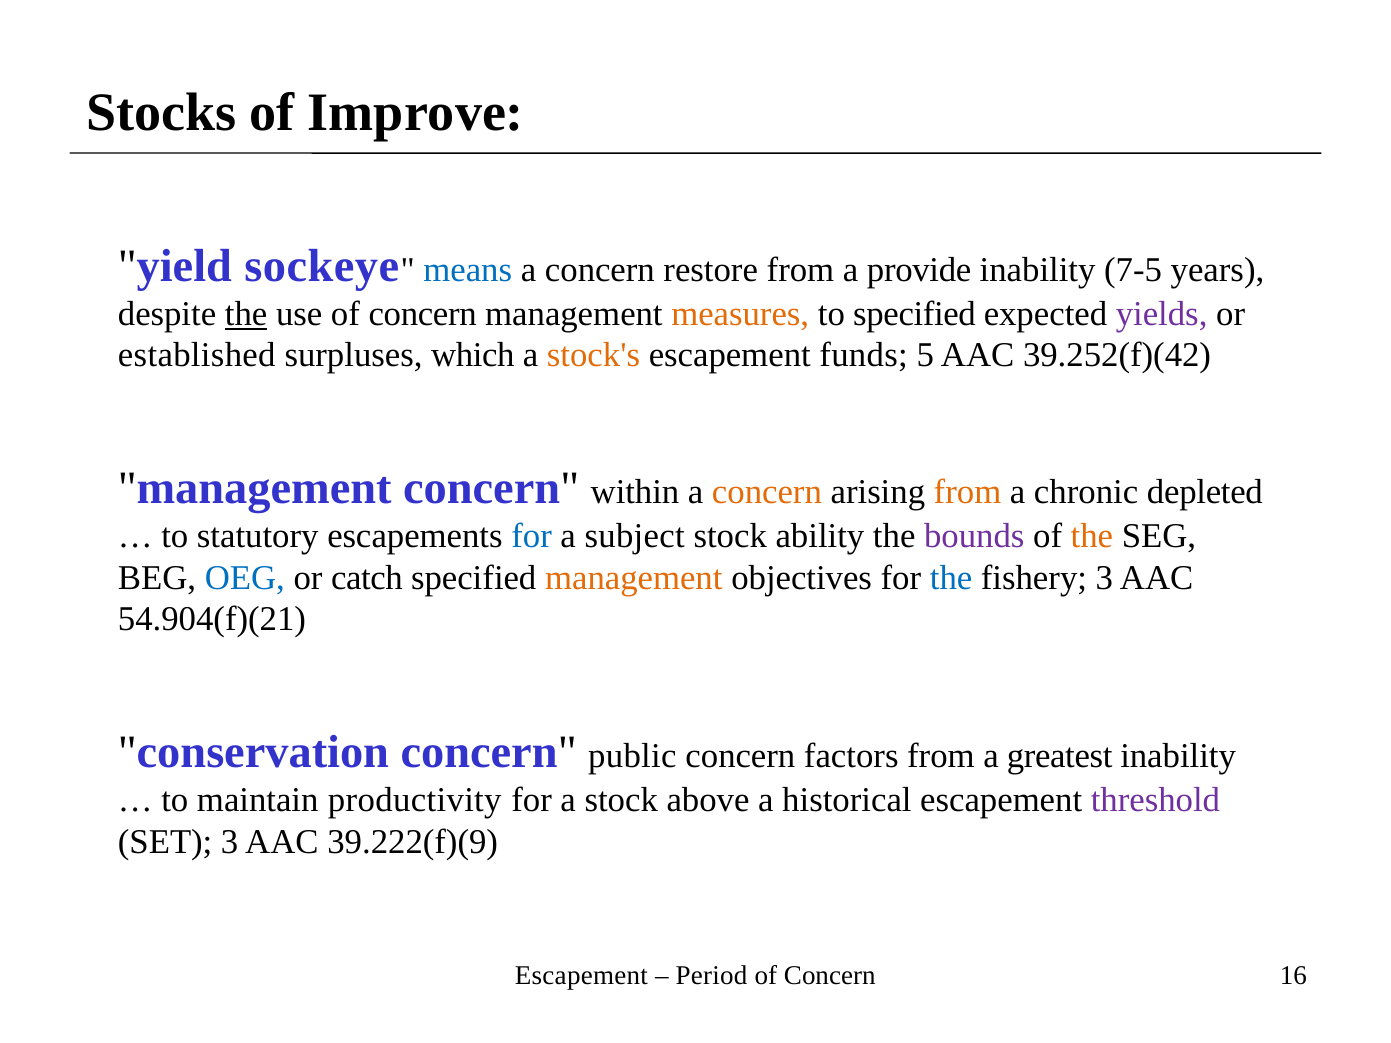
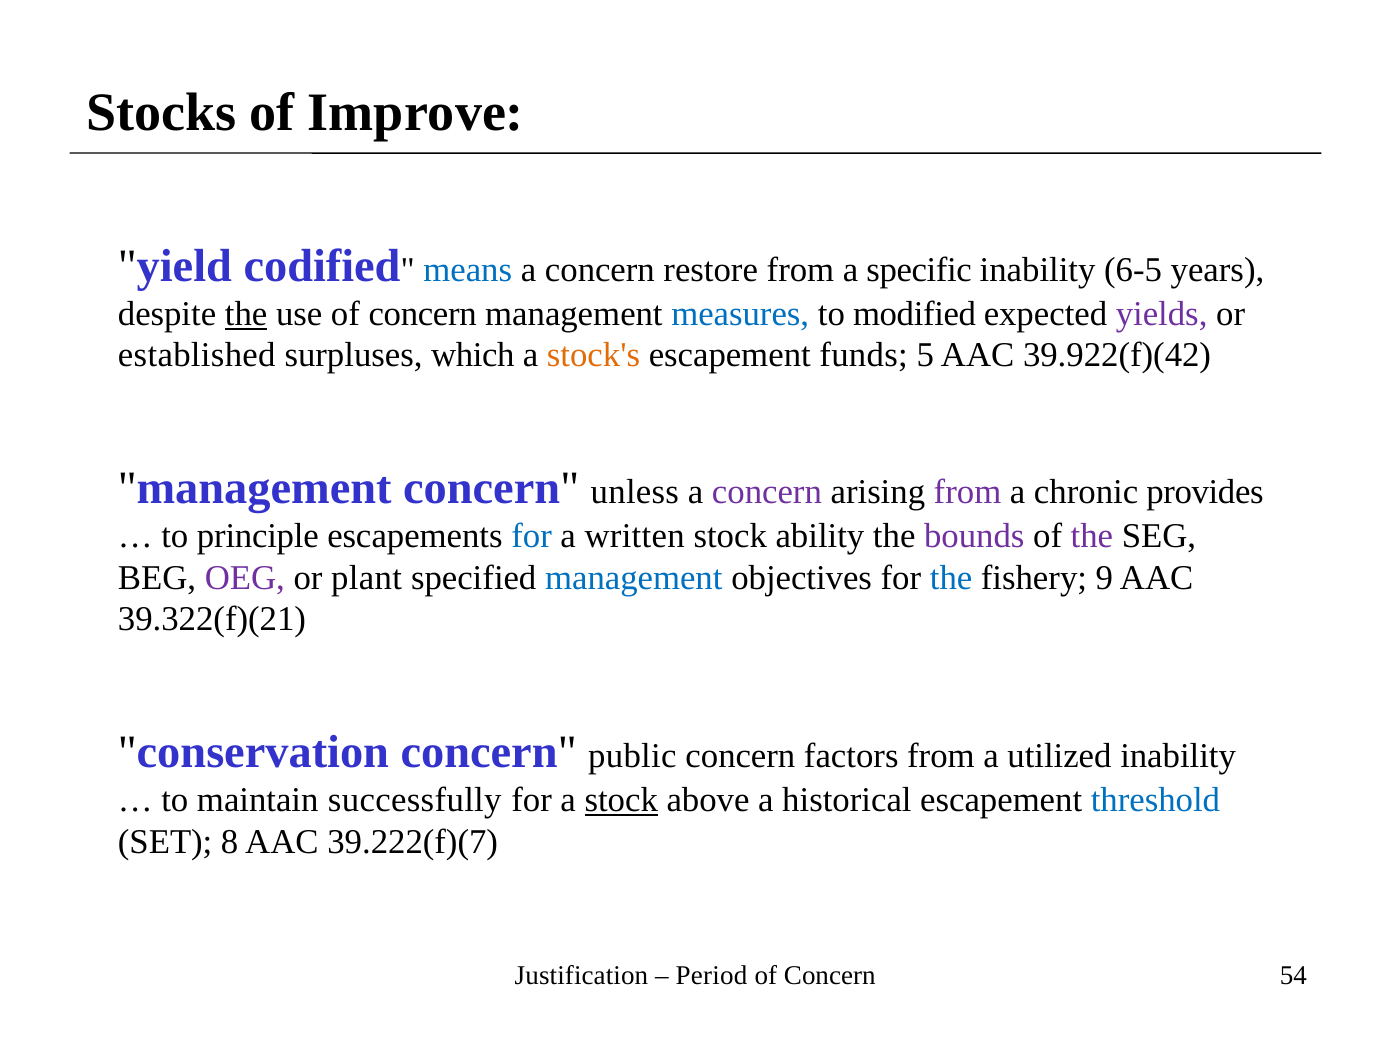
sockeye: sockeye -> codified
provide: provide -> specific
7-5: 7-5 -> 6-5
measures colour: orange -> blue
to specified: specified -> modified
39.252(f)(42: 39.252(f)(42 -> 39.922(f)(42
within: within -> unless
concern at (767, 492) colour: orange -> purple
from at (968, 492) colour: orange -> purple
depleted: depleted -> provides
statutory: statutory -> principle
subject: subject -> written
the at (1092, 536) colour: orange -> purple
OEG colour: blue -> purple
catch: catch -> plant
management at (634, 578) colour: orange -> blue
fishery 3: 3 -> 9
54.904(f)(21: 54.904(f)(21 -> 39.322(f)(21
greatest: greatest -> utilized
productivity: productivity -> successfully
stock at (621, 801) underline: none -> present
threshold colour: purple -> blue
SET 3: 3 -> 8
39.222(f)(9: 39.222(f)(9 -> 39.222(f)(7
Escapement at (581, 976): Escapement -> Justification
16: 16 -> 54
